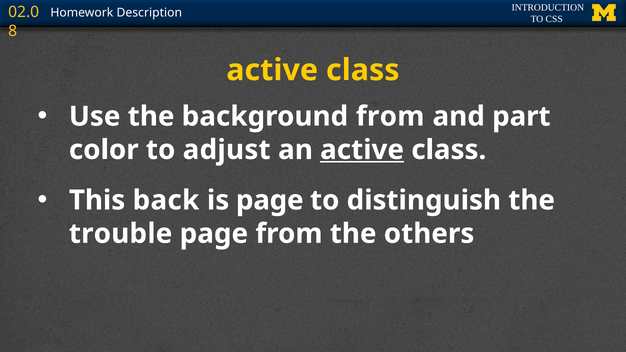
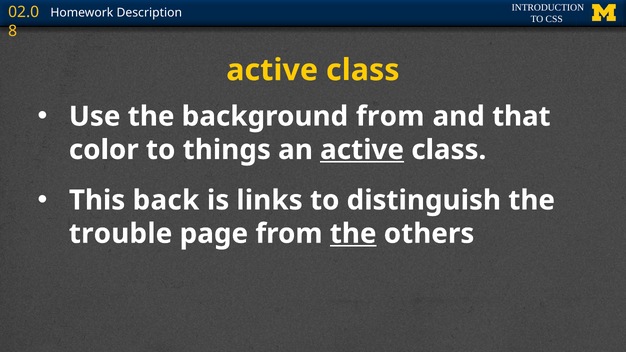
part: part -> that
adjust: adjust -> things
is page: page -> links
the at (353, 234) underline: none -> present
